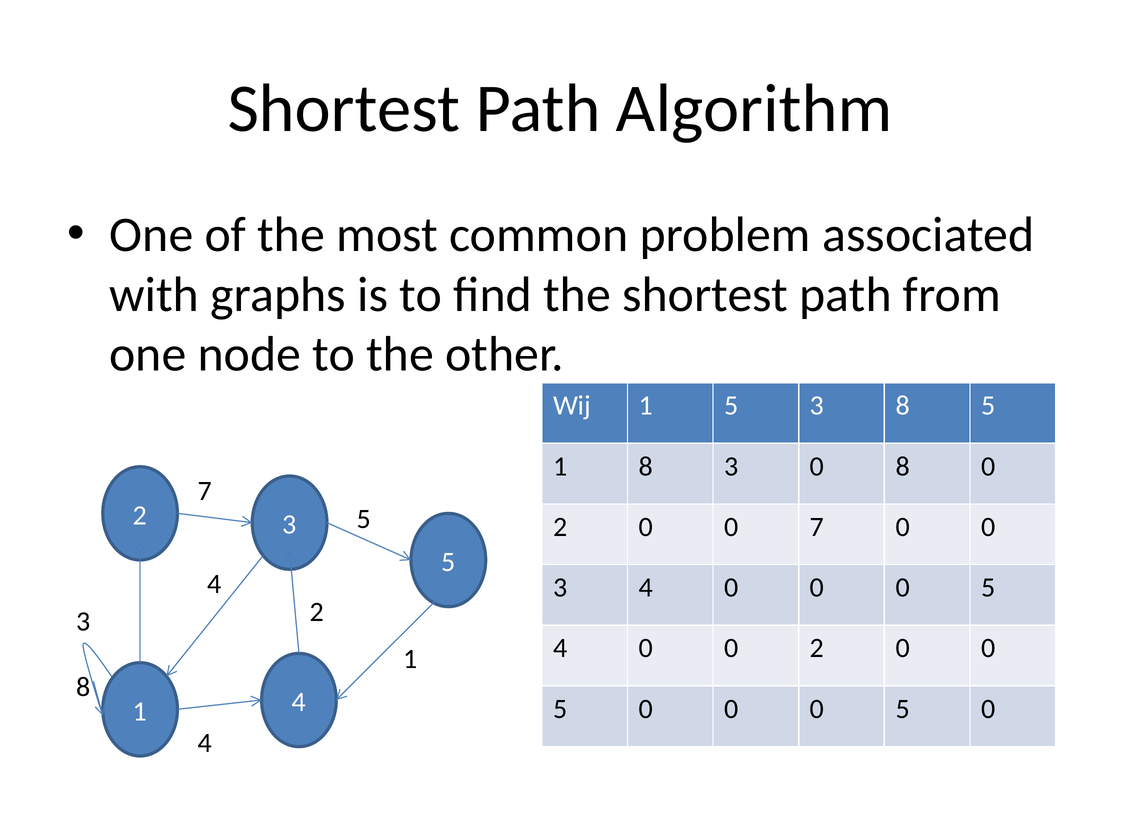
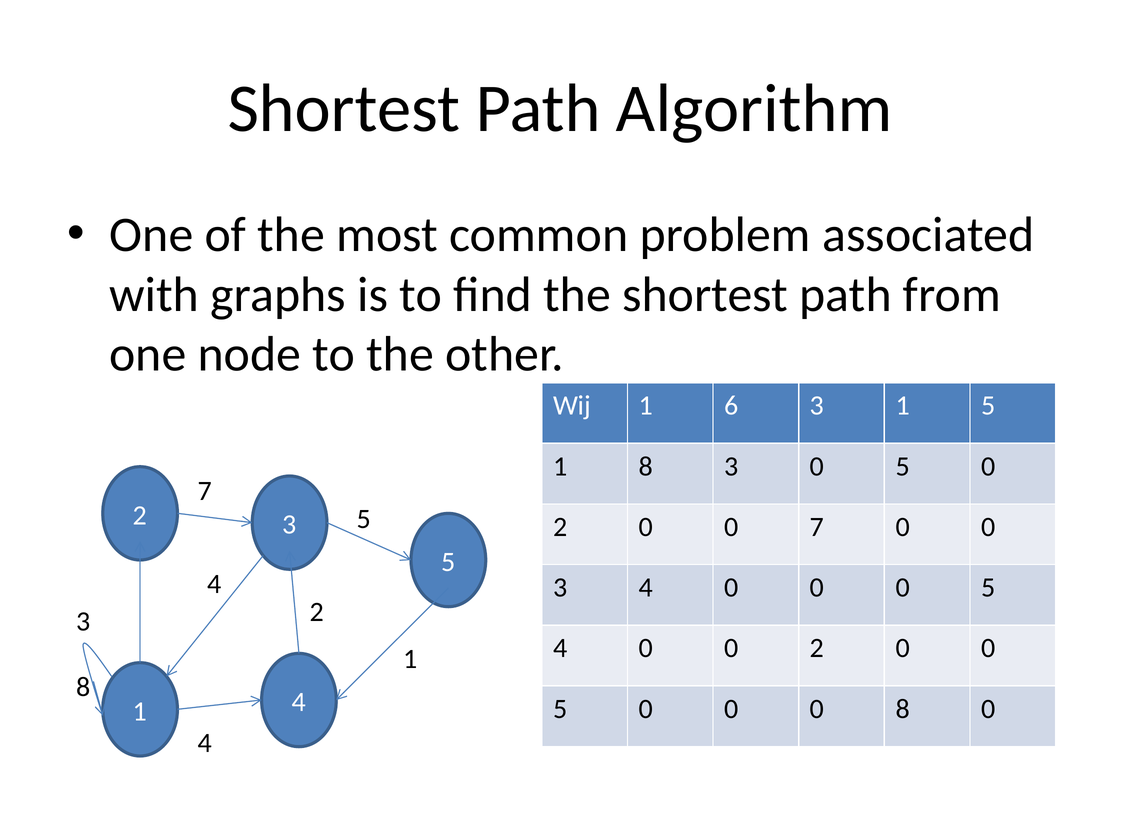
1 5: 5 -> 6
8 at (903, 406): 8 -> 1
3 0 8: 8 -> 5
5 at (903, 709): 5 -> 8
